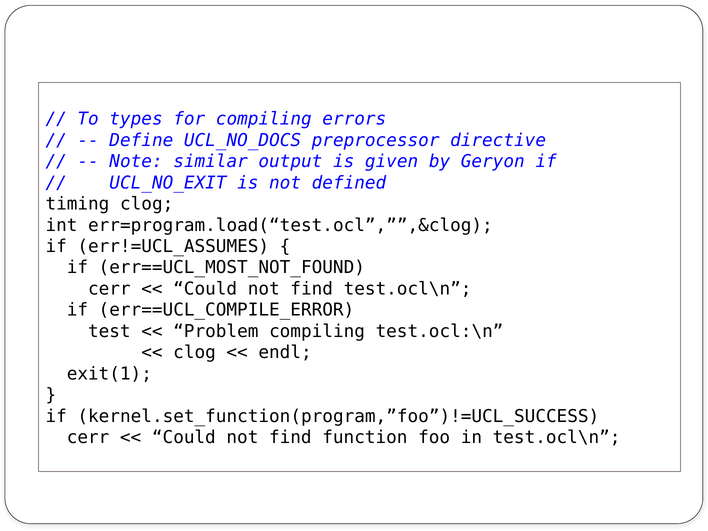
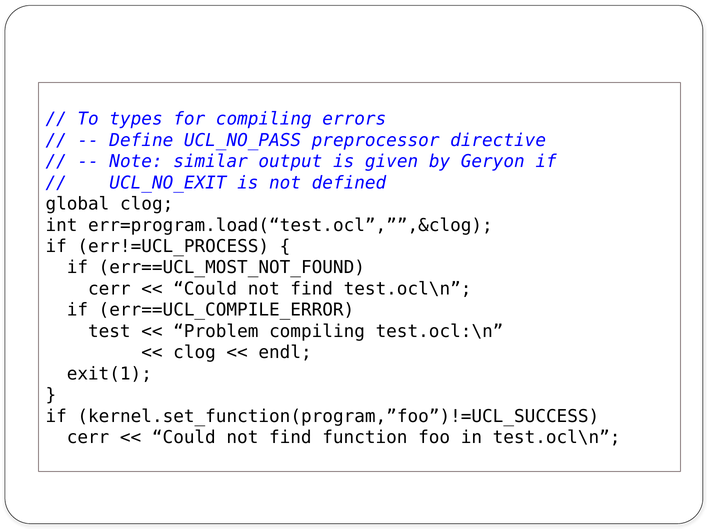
UCL_NO_DOCS: UCL_NO_DOCS -> UCL_NO_PASS
timing: timing -> global
err!=UCL_ASSUMES: err!=UCL_ASSUMES -> err!=UCL_PROCESS
